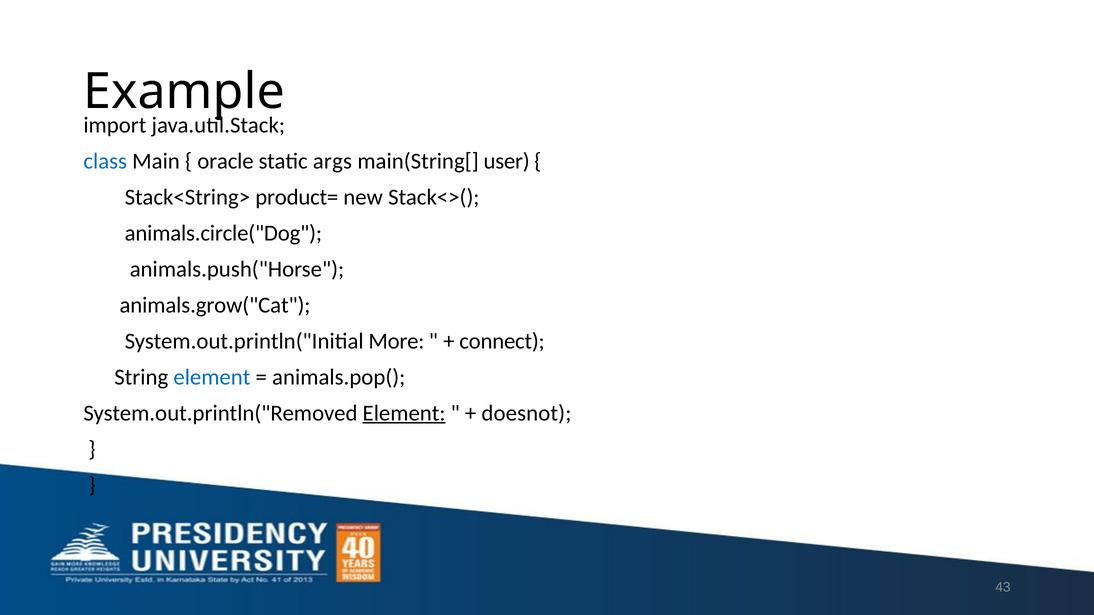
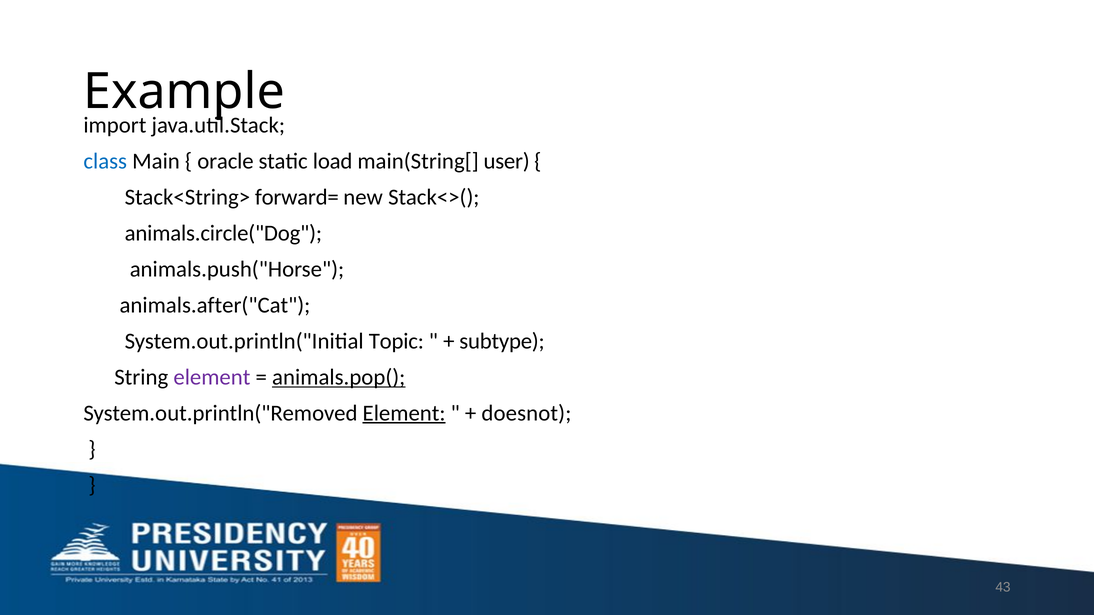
args: args -> load
product=: product= -> forward=
animals.grow("Cat: animals.grow("Cat -> animals.after("Cat
More: More -> Topic
connect: connect -> subtype
element at (212, 377) colour: blue -> purple
animals.pop( underline: none -> present
